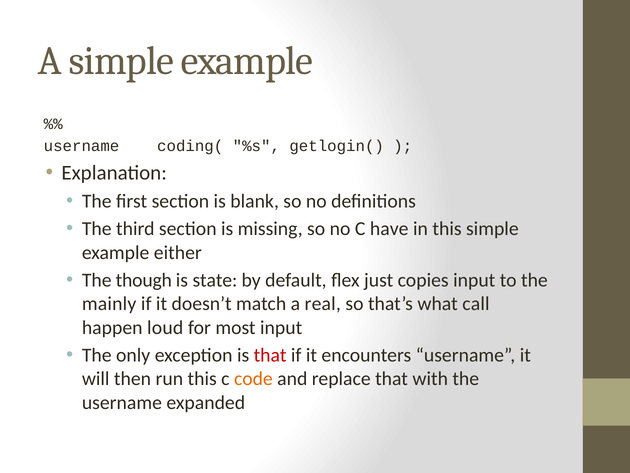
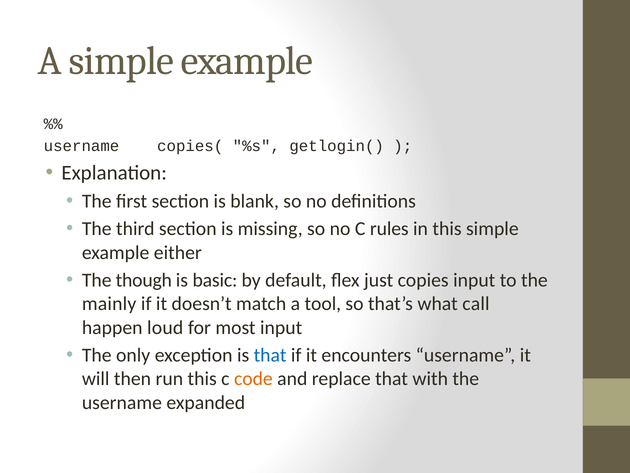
coding(: coding( -> copies(
have: have -> rules
state: state -> basic
real: real -> tool
that at (270, 355) colour: red -> blue
